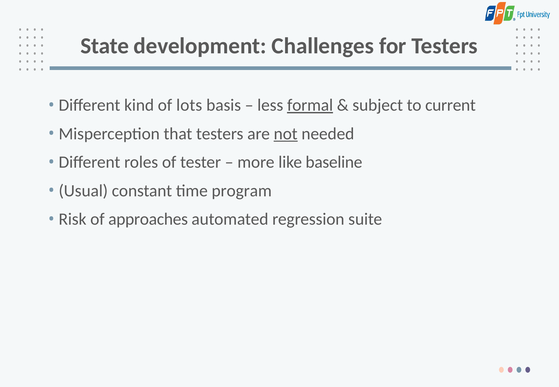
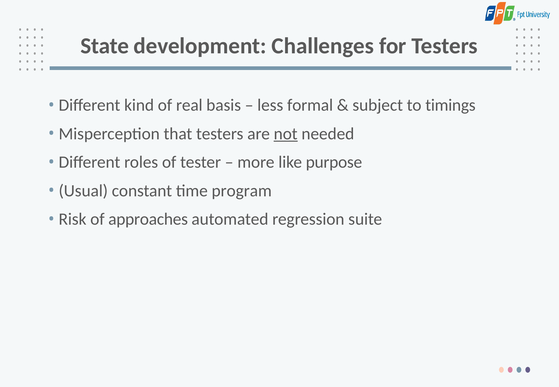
lots: lots -> real
formal underline: present -> none
current: current -> timings
baseline: baseline -> purpose
